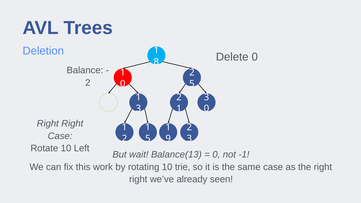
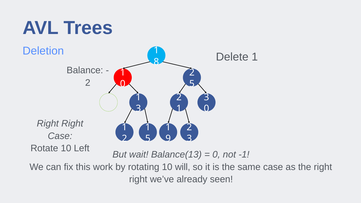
Delete 0: 0 -> 1
trie: trie -> will
